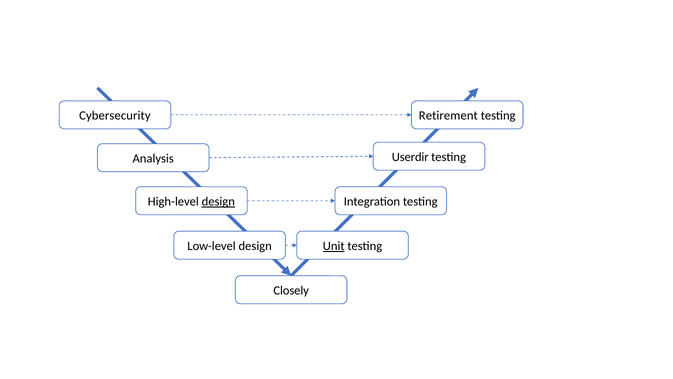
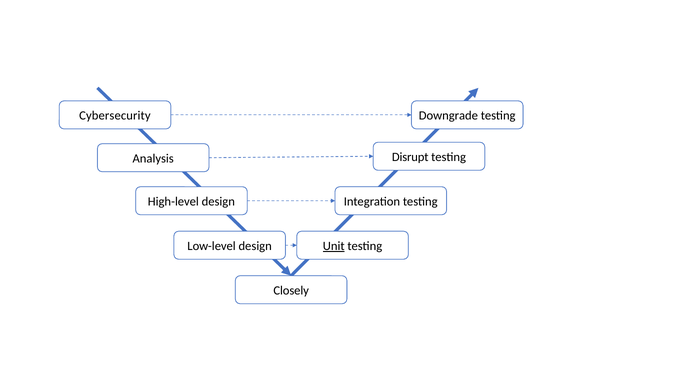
Retirement: Retirement -> Downgrade
Userdir: Userdir -> Disrupt
design at (218, 201) underline: present -> none
